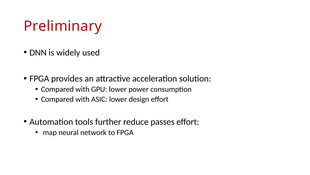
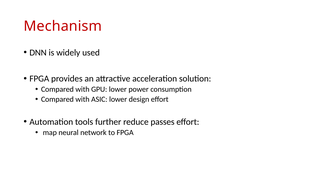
Preliminary: Preliminary -> Mechanism
